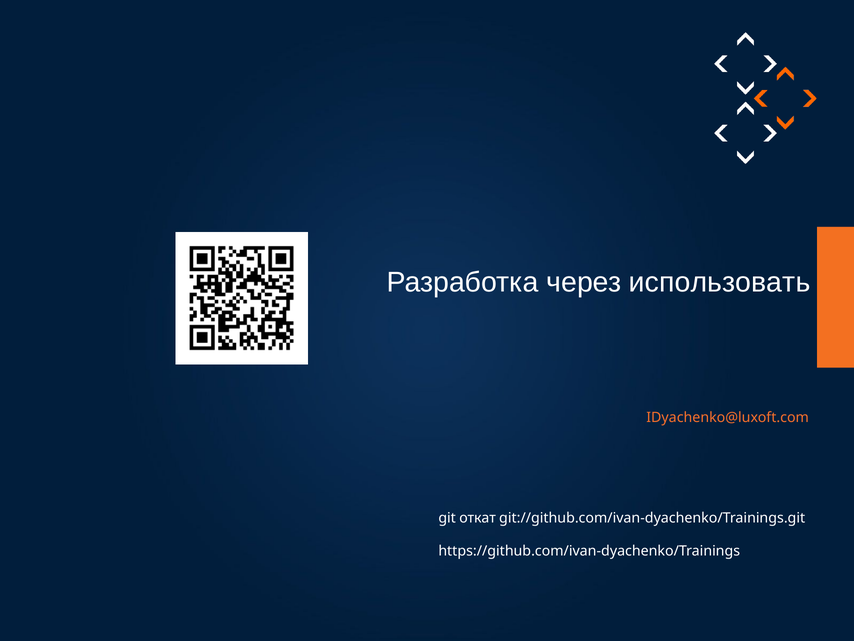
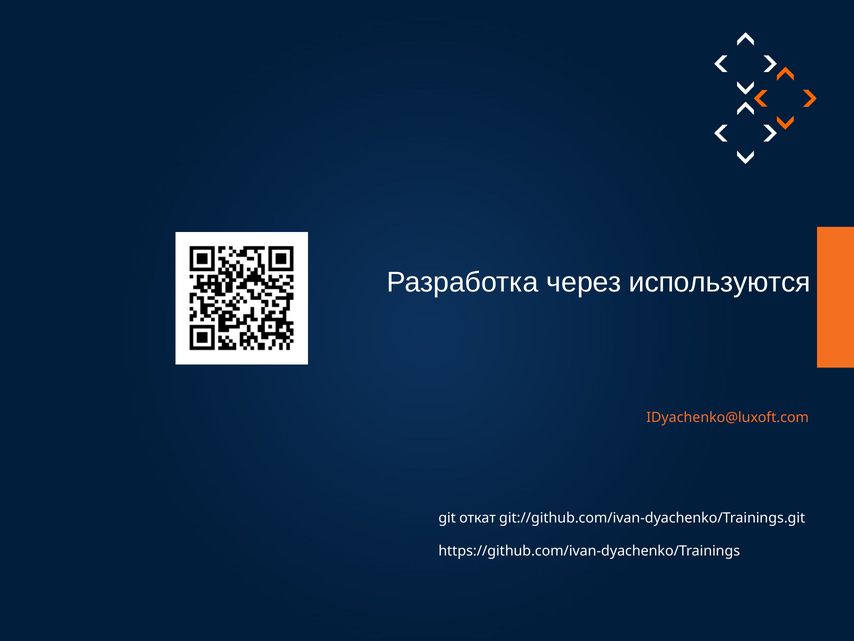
использовать: использовать -> используются
